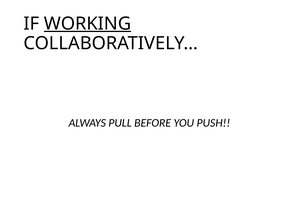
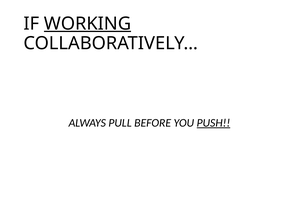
PUSH underline: none -> present
